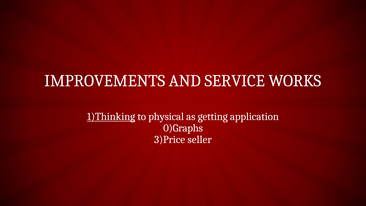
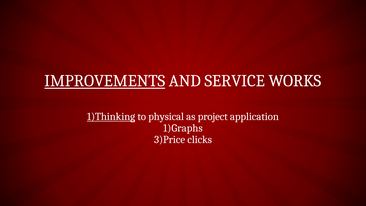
IMPROVEMENTS underline: none -> present
getting: getting -> project
0)Graphs: 0)Graphs -> 1)Graphs
seller: seller -> clicks
